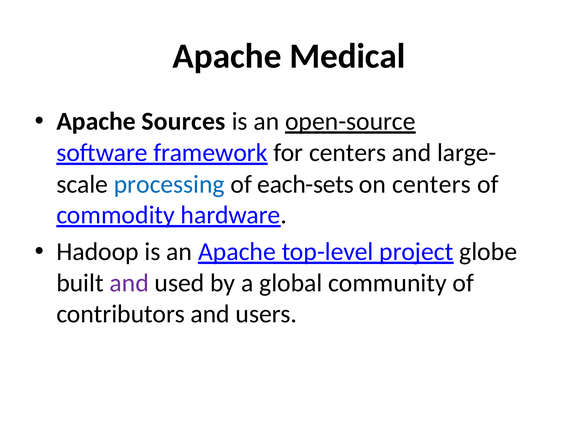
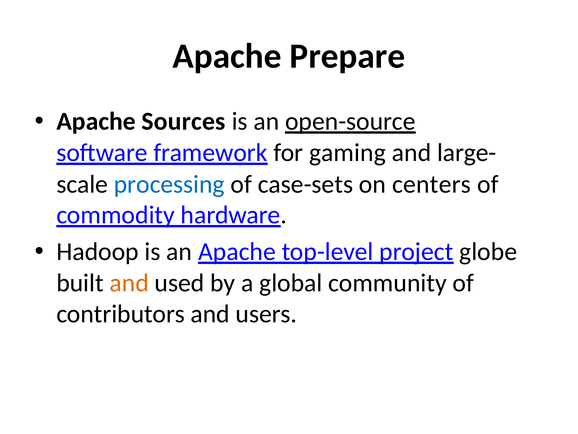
Medical: Medical -> Prepare
for centers: centers -> gaming
each-sets: each-sets -> case-sets
and at (129, 283) colour: purple -> orange
